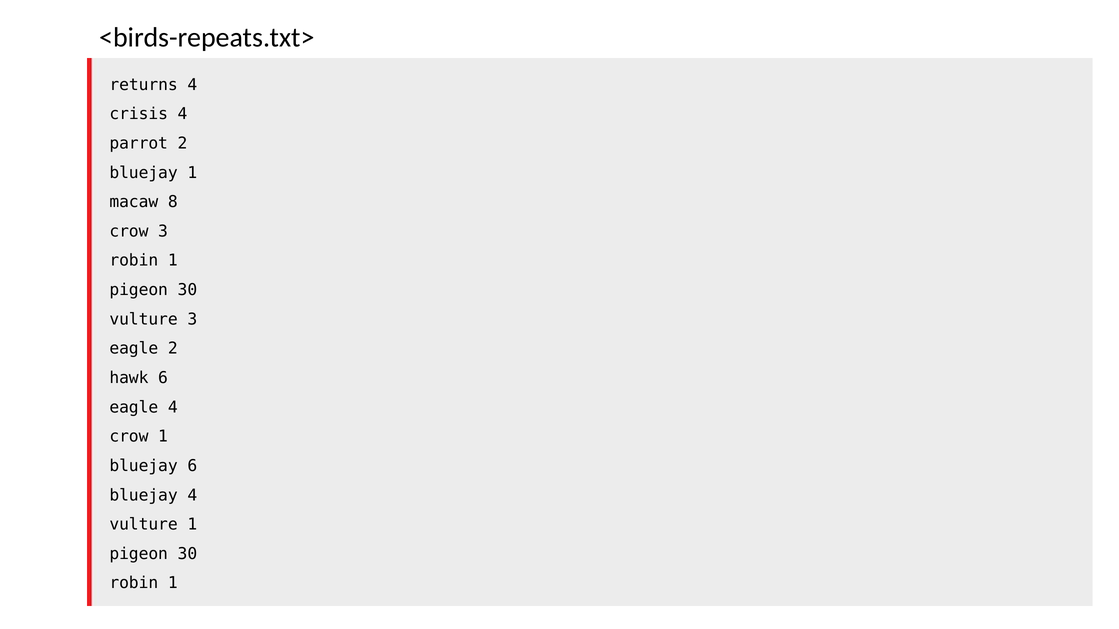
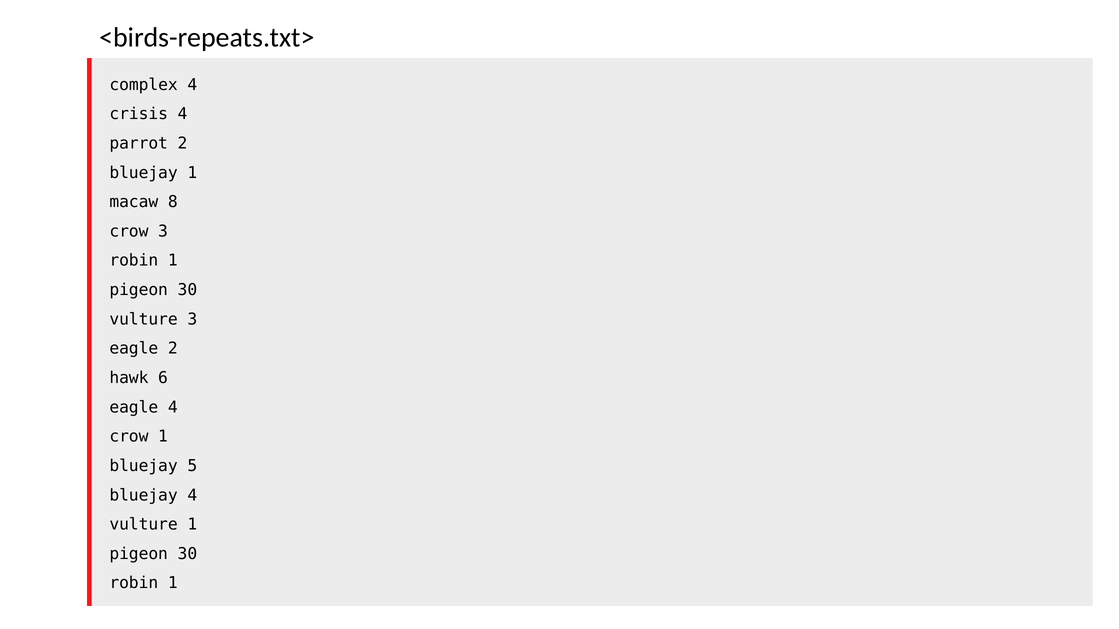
returns: returns -> complex
bluejay 6: 6 -> 5
